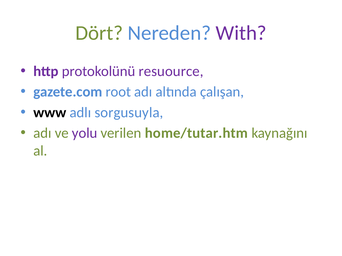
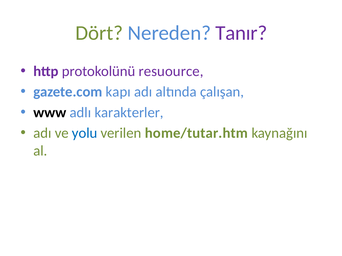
With: With -> Tanır
root: root -> kapı
sorgusuyla: sorgusuyla -> karakterler
yolu colour: purple -> blue
